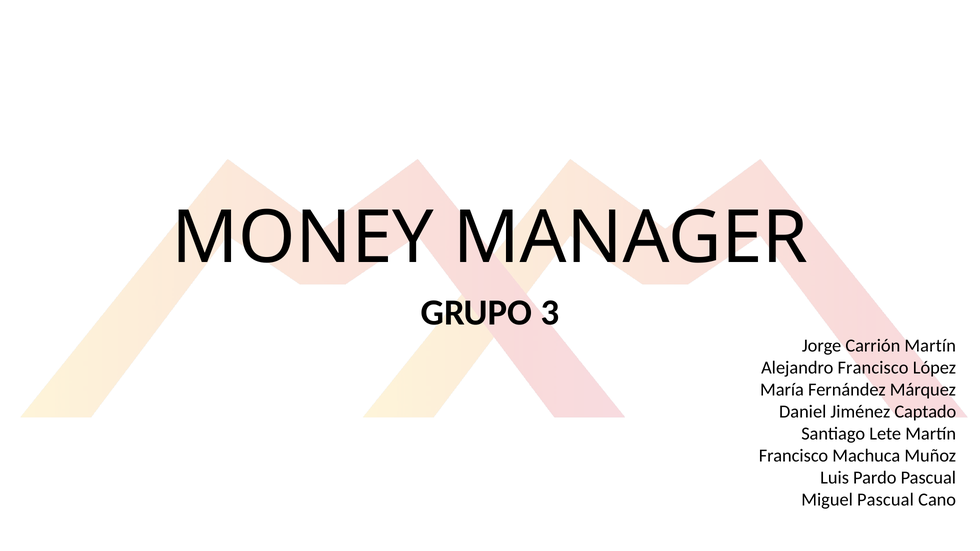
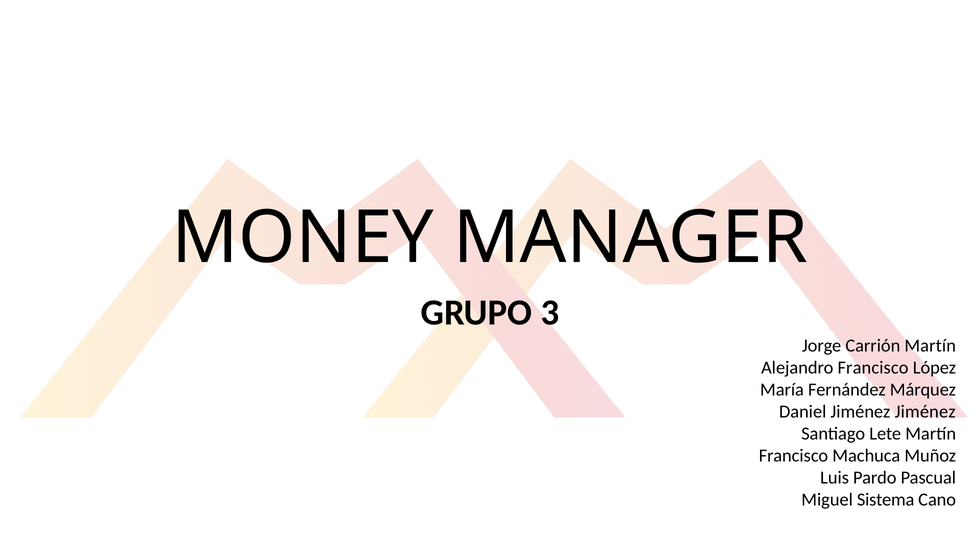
Jiménez Captado: Captado -> Jiménez
Miguel Pascual: Pascual -> Sistema
